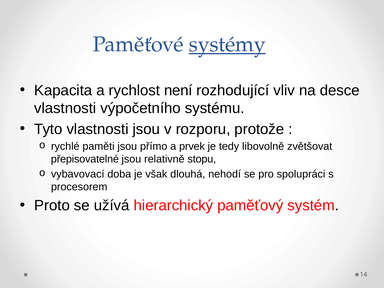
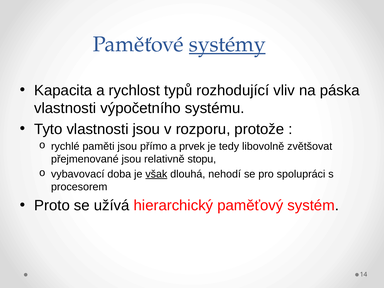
není: není -> typů
desce: desce -> páska
přepisovatelné: přepisovatelné -> přejmenované
však underline: none -> present
